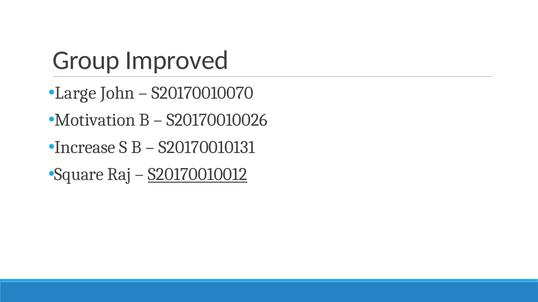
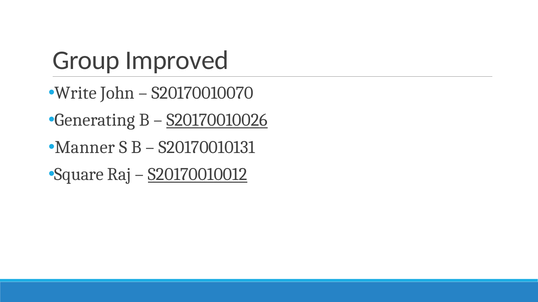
Large: Large -> Write
Motivation: Motivation -> Generating
S20170010026 underline: none -> present
Increase: Increase -> Manner
